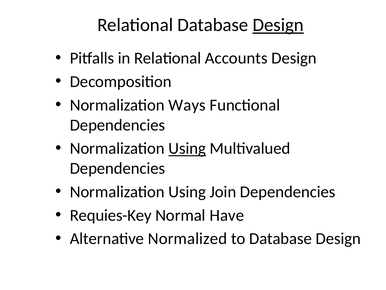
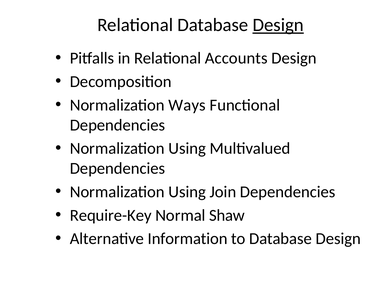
Using at (187, 148) underline: present -> none
Requies-Key: Requies-Key -> Require-Key
Have: Have -> Shaw
Normalized: Normalized -> Information
